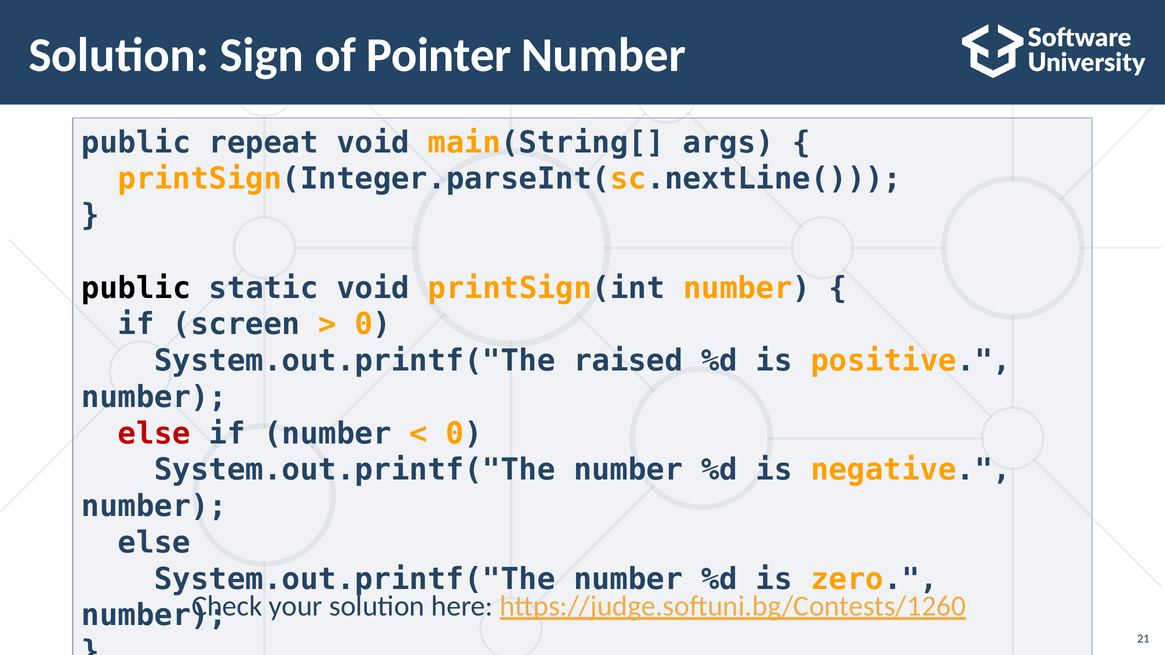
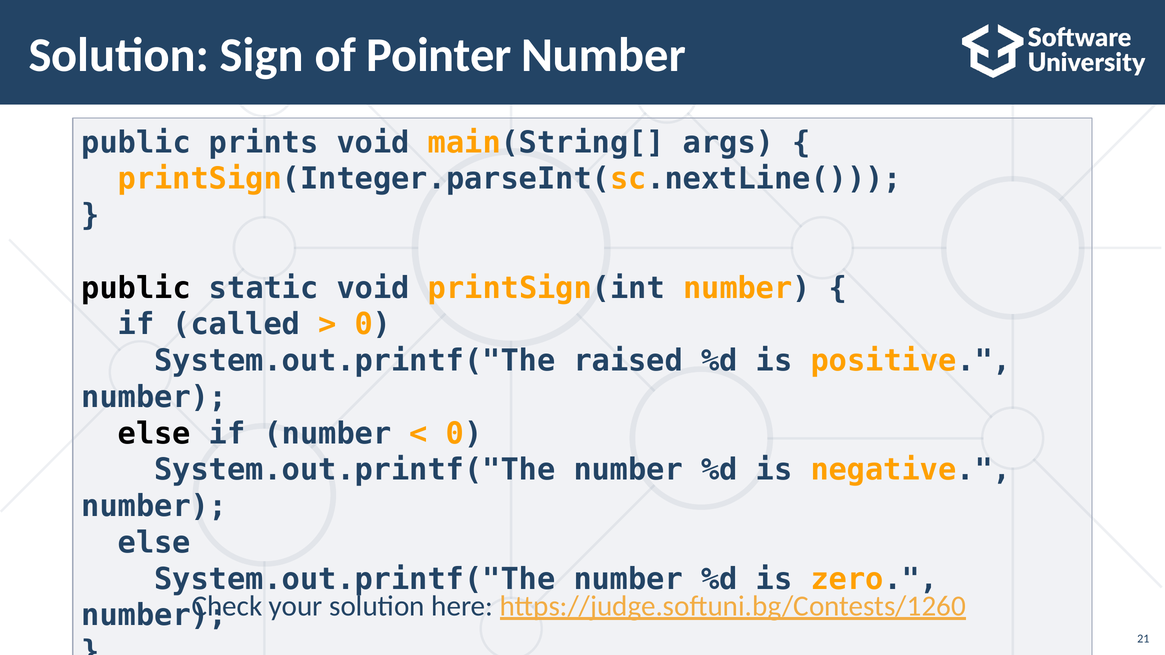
repeat: repeat -> prints
screen: screen -> called
else at (154, 434) colour: red -> black
